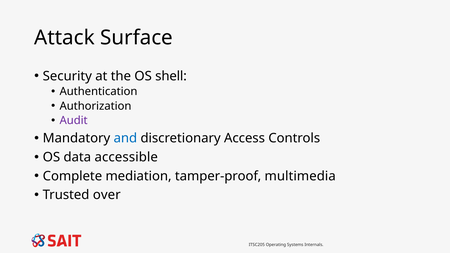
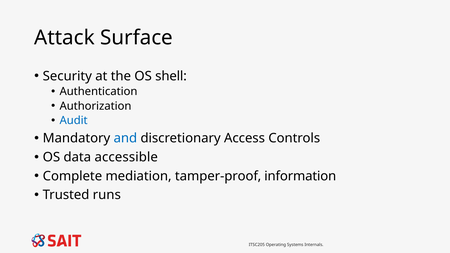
Audit colour: purple -> blue
multimedia: multimedia -> information
over: over -> runs
